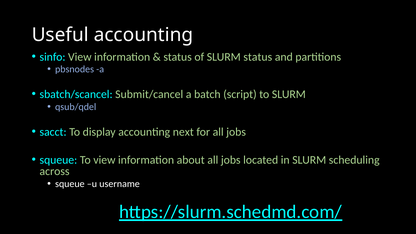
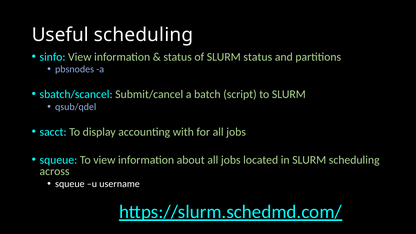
Useful accounting: accounting -> scheduling
next: next -> with
